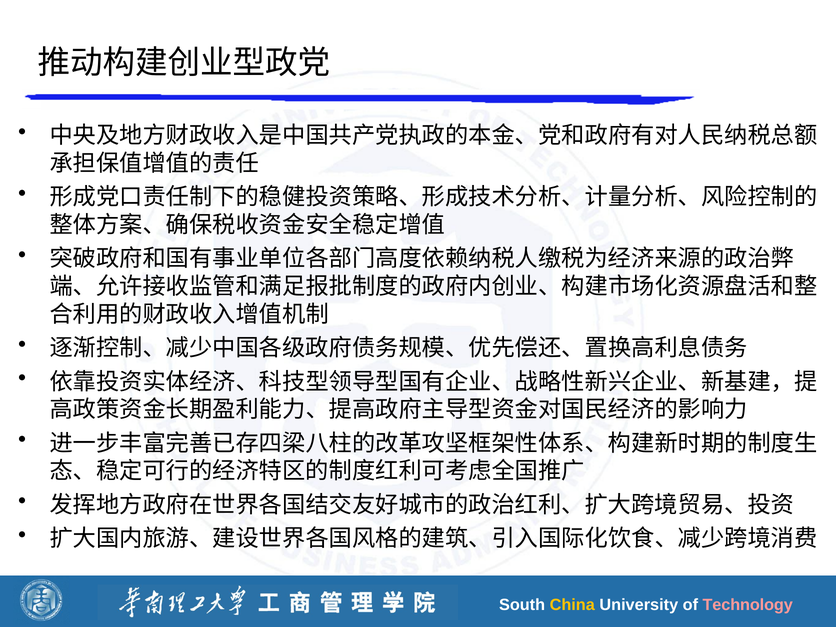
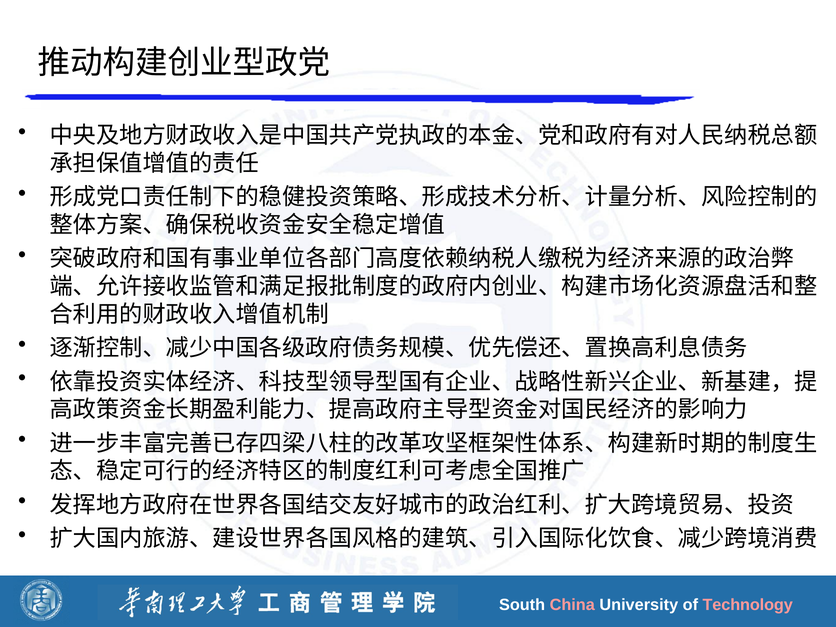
China colour: yellow -> pink
